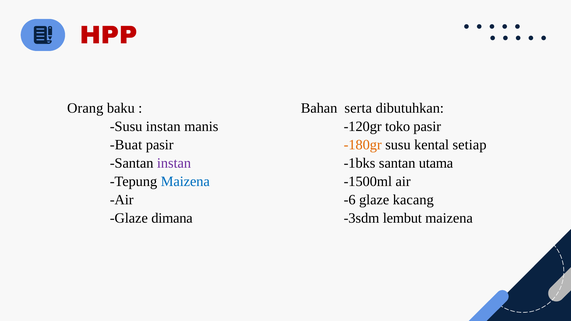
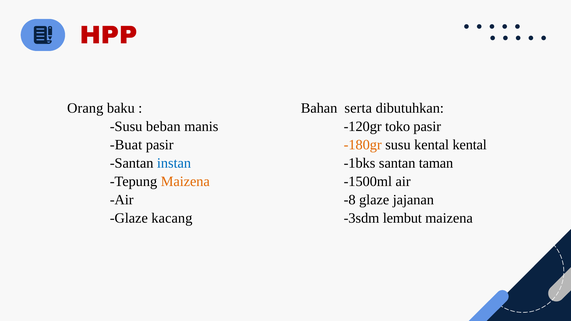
Susu instan: instan -> beban
kental setiap: setiap -> kental
instan at (174, 163) colour: purple -> blue
utama: utama -> taman
Maizena at (185, 181) colour: blue -> orange
-6: -6 -> -8
kacang: kacang -> jajanan
dimana: dimana -> kacang
